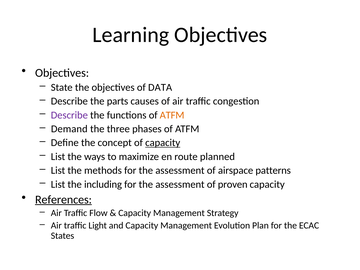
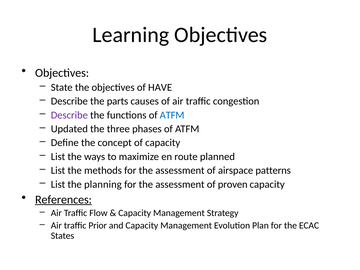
DATA: DATA -> HAVE
ATFM at (172, 115) colour: orange -> blue
Demand: Demand -> Updated
capacity at (163, 143) underline: present -> none
including: including -> planning
Light: Light -> Prior
